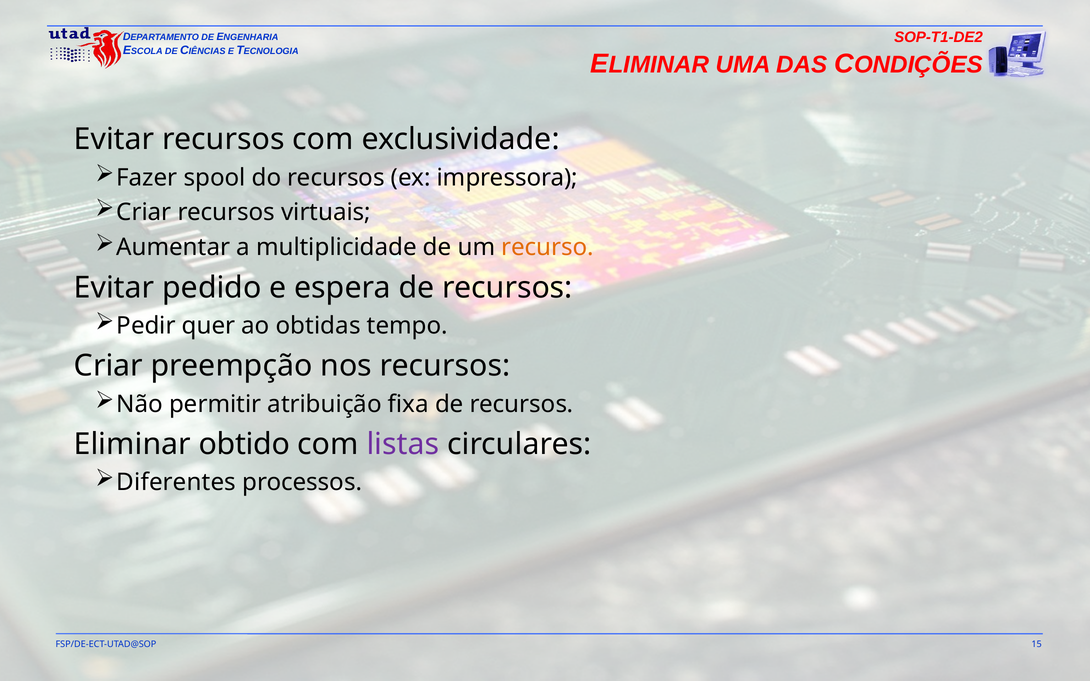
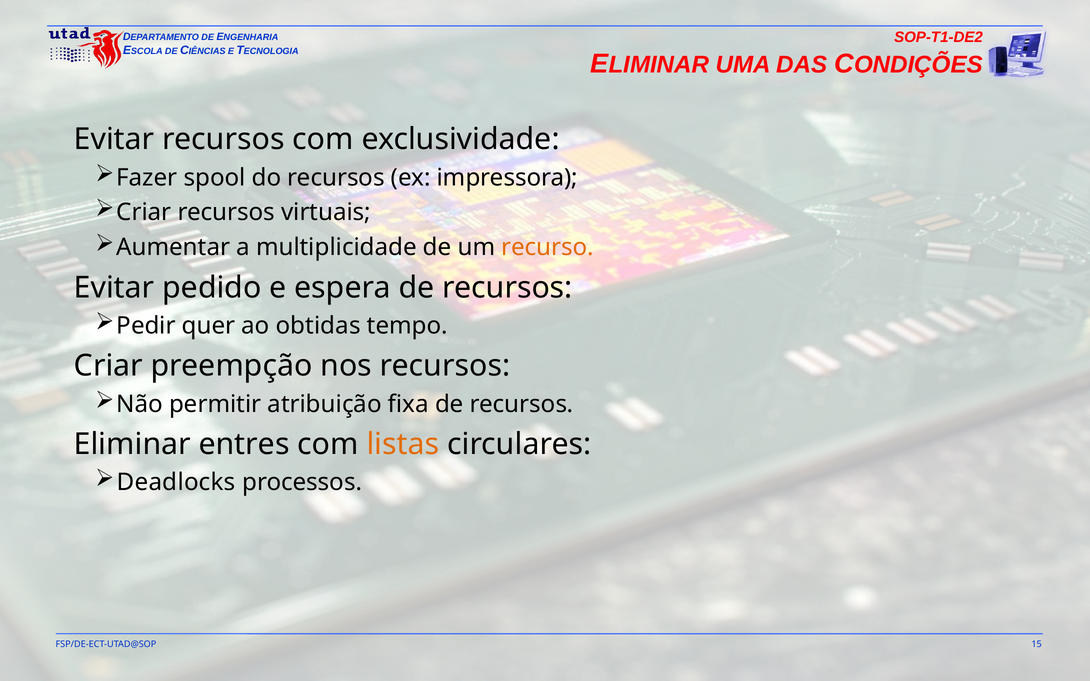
obtido: obtido -> entres
listas colour: purple -> orange
Diferentes: Diferentes -> Deadlocks
